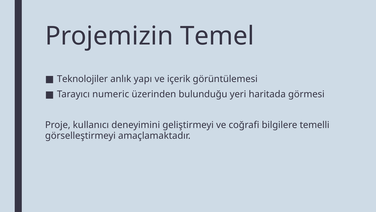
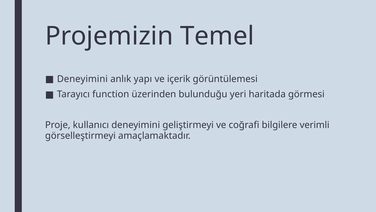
Teknolojiler at (82, 79): Teknolojiler -> Deneyimini
numeric: numeric -> function
temelli: temelli -> verimli
